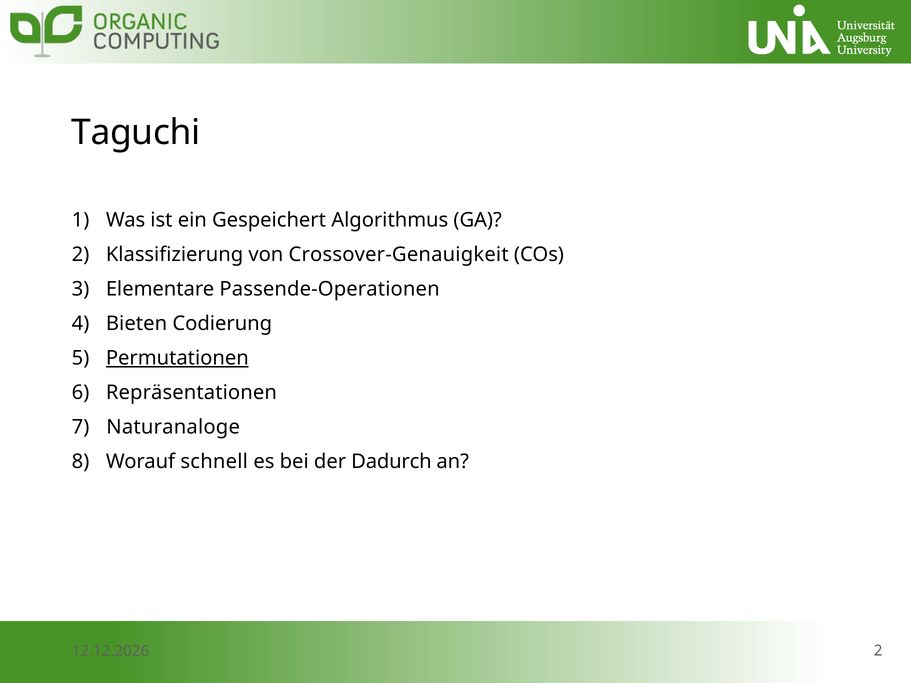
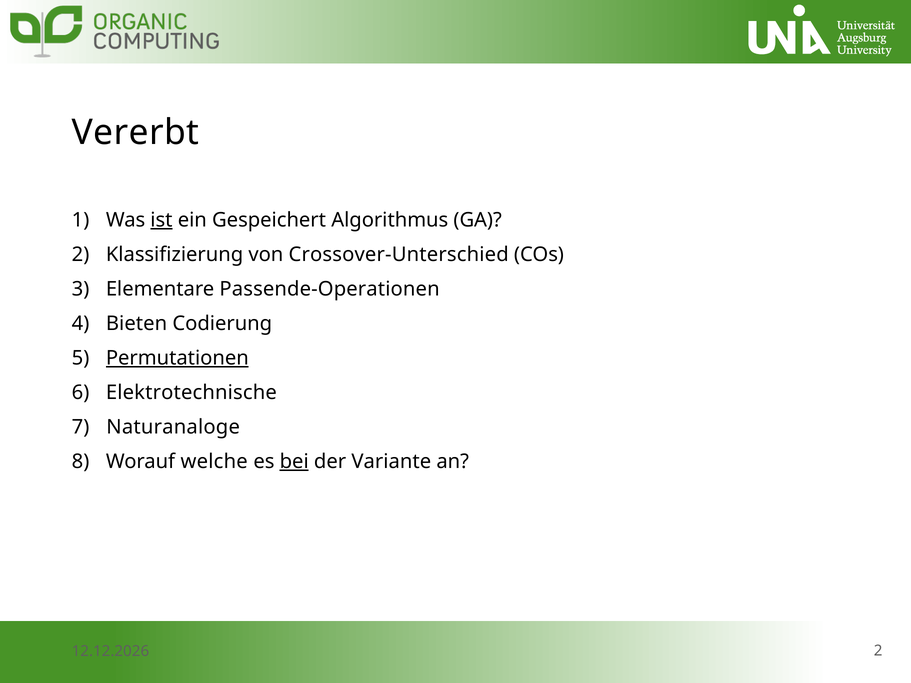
Taguchi: Taguchi -> Vererbt
ist underline: none -> present
Crossover-Genauigkeit: Crossover-Genauigkeit -> Crossover-Unterschied
Repräsentationen: Repräsentationen -> Elektrotechnische
schnell: schnell -> welche
bei underline: none -> present
Dadurch: Dadurch -> Variante
